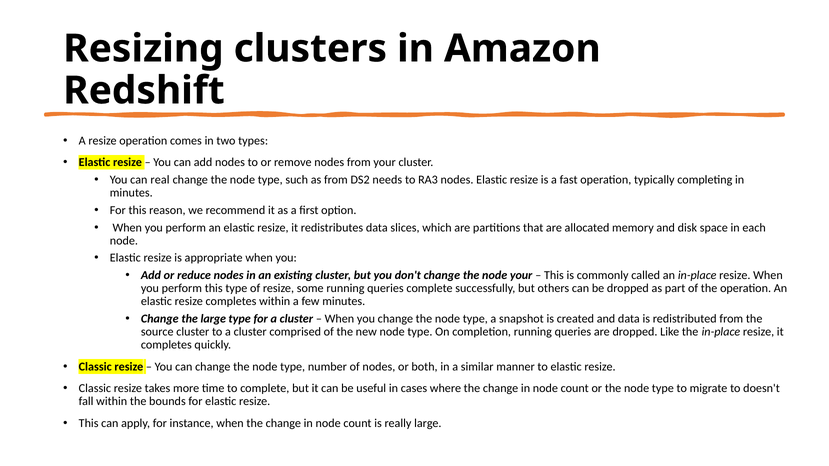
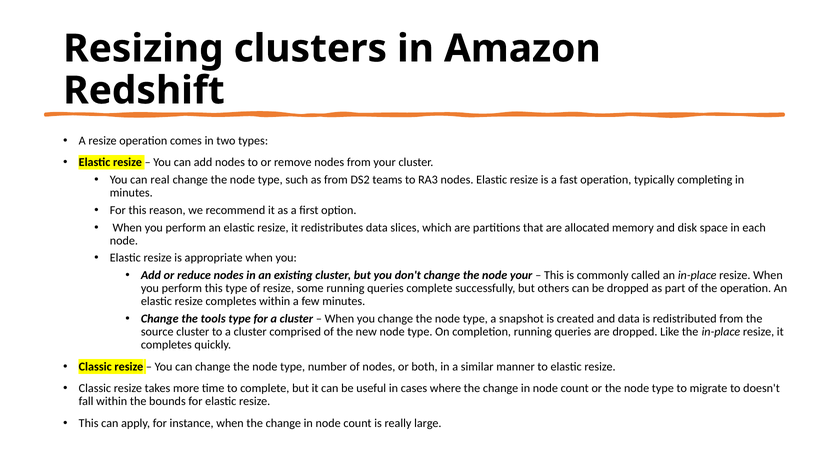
needs: needs -> teams
the large: large -> tools
